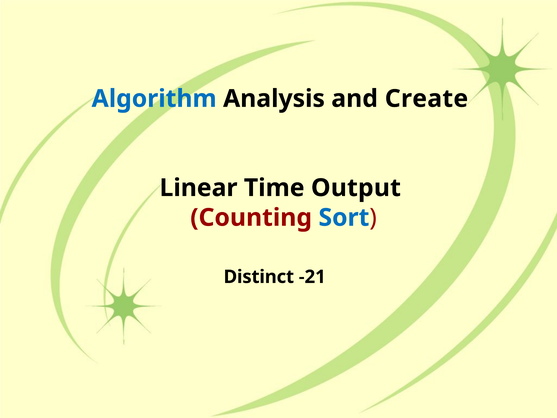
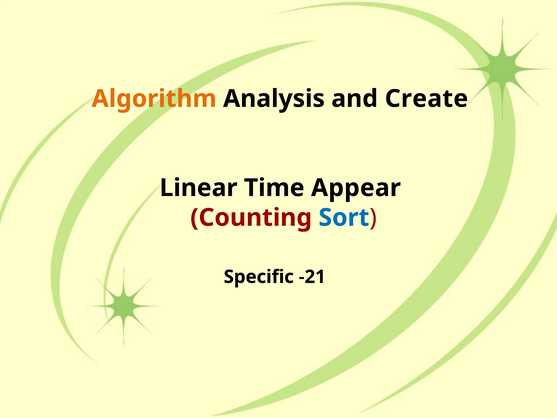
Algorithm colour: blue -> orange
Output: Output -> Appear
Distinct: Distinct -> Specific
